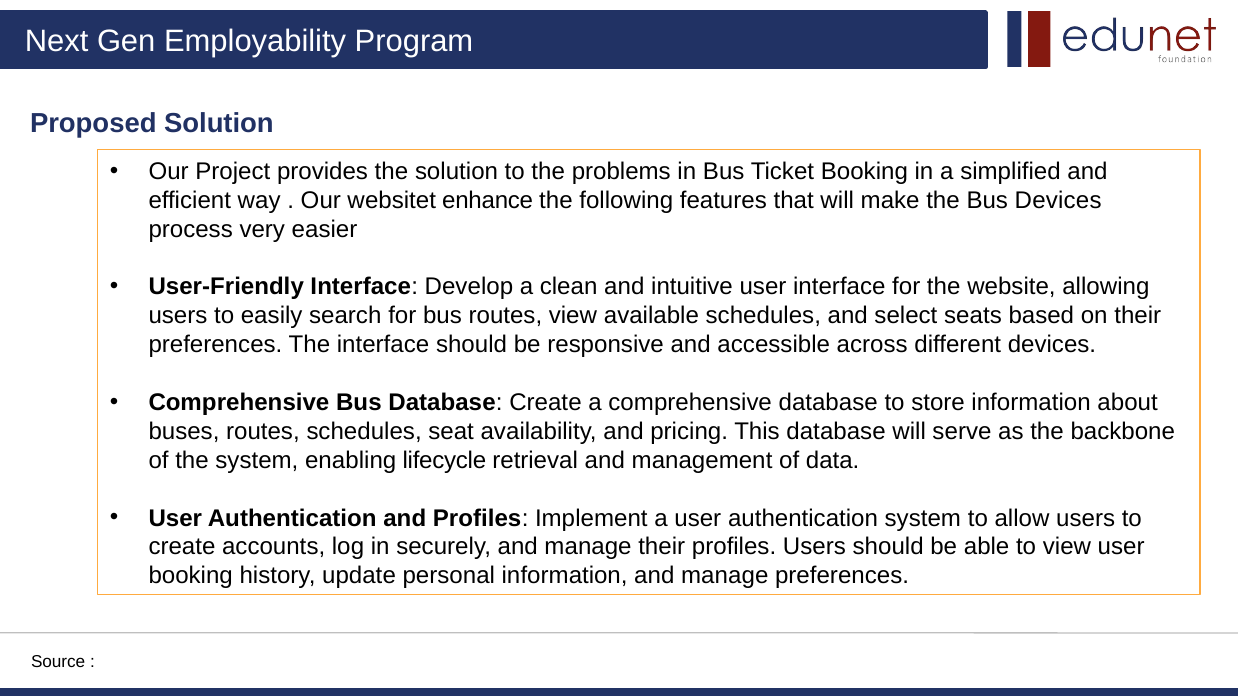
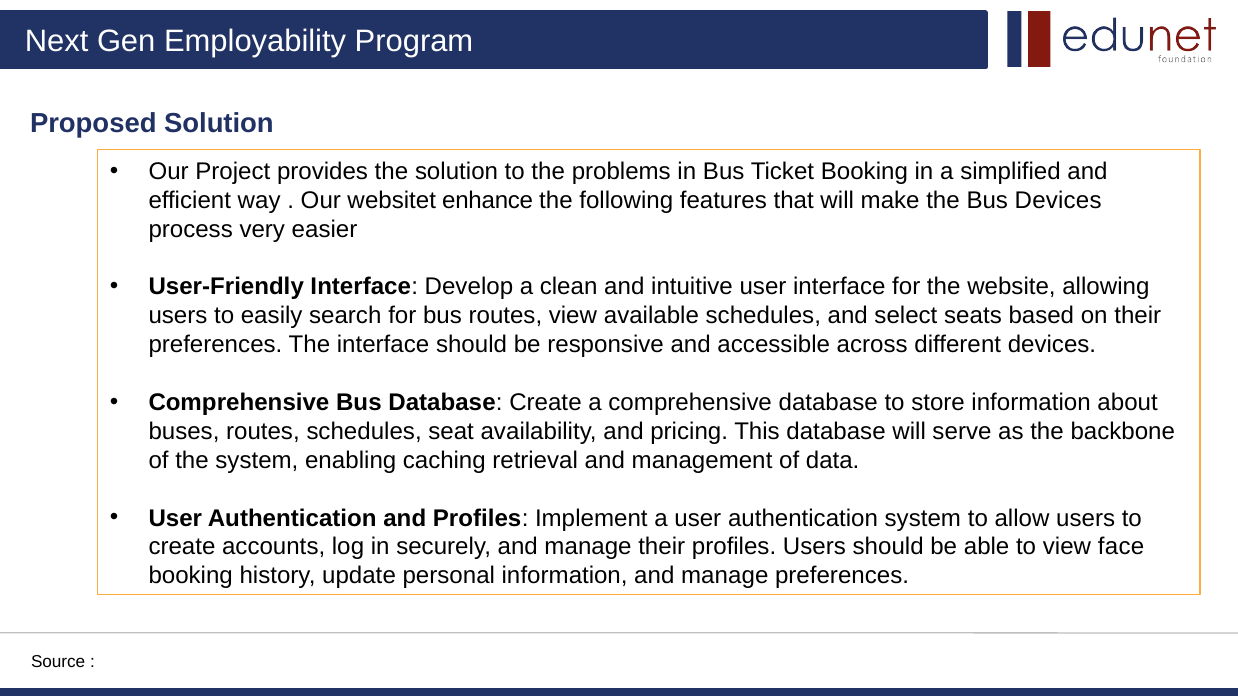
lifecycle: lifecycle -> caching
view user: user -> face
